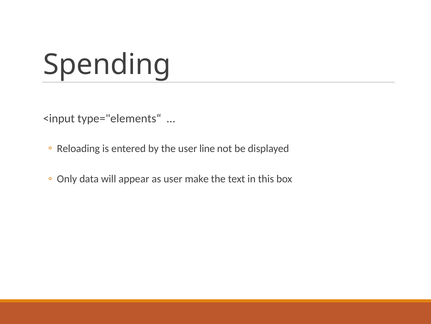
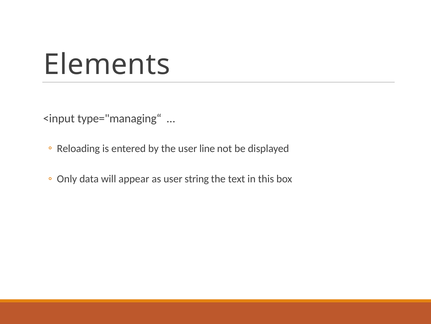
Spending: Spending -> Elements
type="elements“: type="elements“ -> type="managing“
make: make -> string
